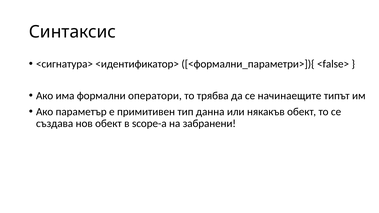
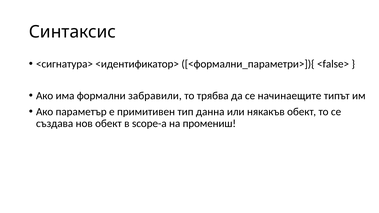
оператори: оператори -> забравили
забранени: забранени -> промениш
